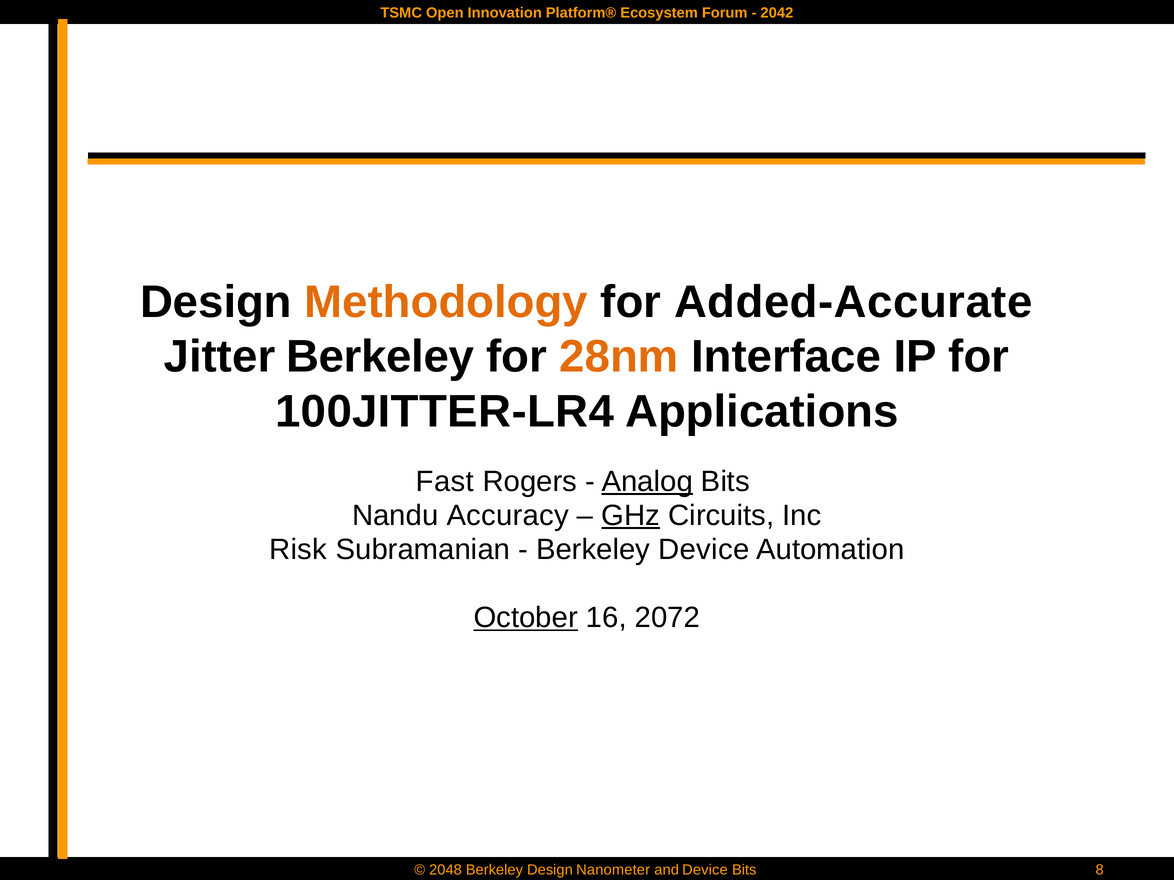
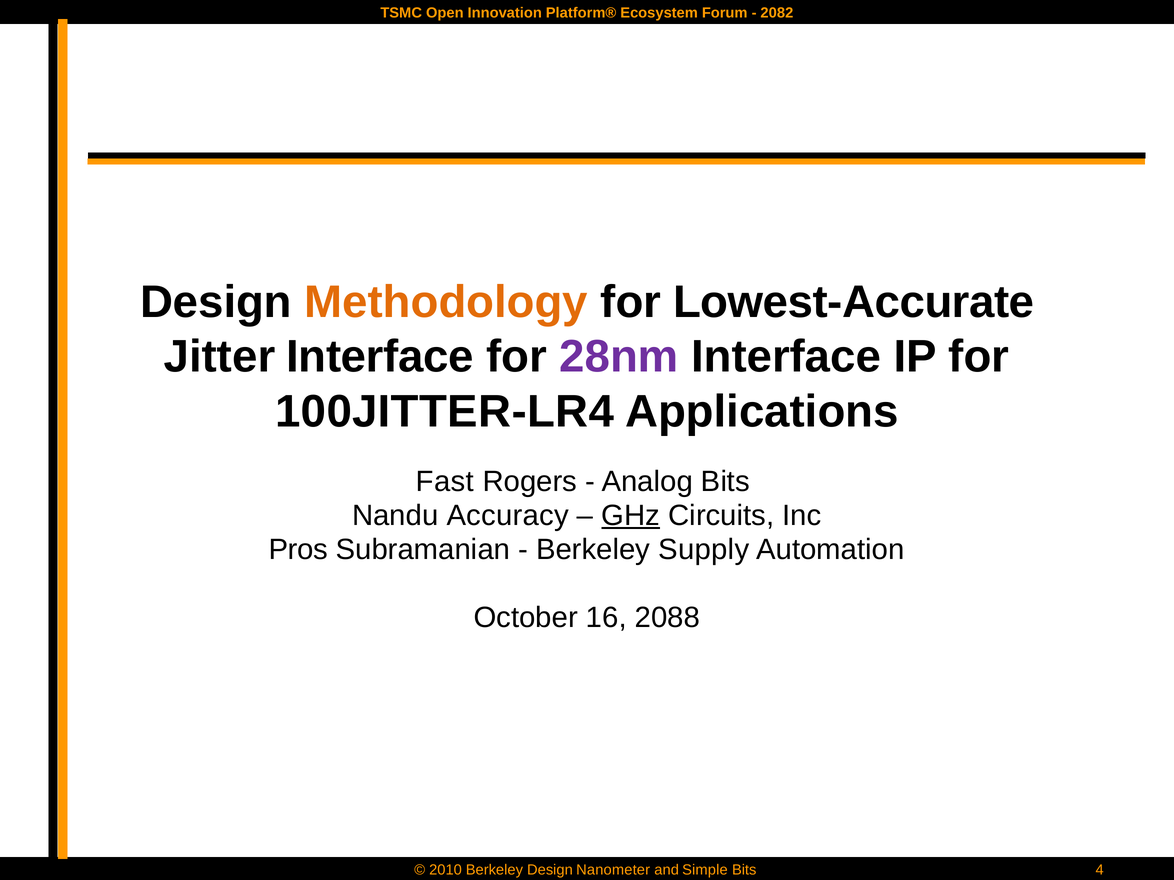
2042: 2042 -> 2082
Added-Accurate: Added-Accurate -> Lowest-Accurate
Jitter Berkeley: Berkeley -> Interface
28nm colour: orange -> purple
Analog underline: present -> none
Risk: Risk -> Pros
Berkeley Device: Device -> Supply
October underline: present -> none
2072: 2072 -> 2088
2048: 2048 -> 2010
Device at (705, 871): Device -> Simple
8: 8 -> 4
